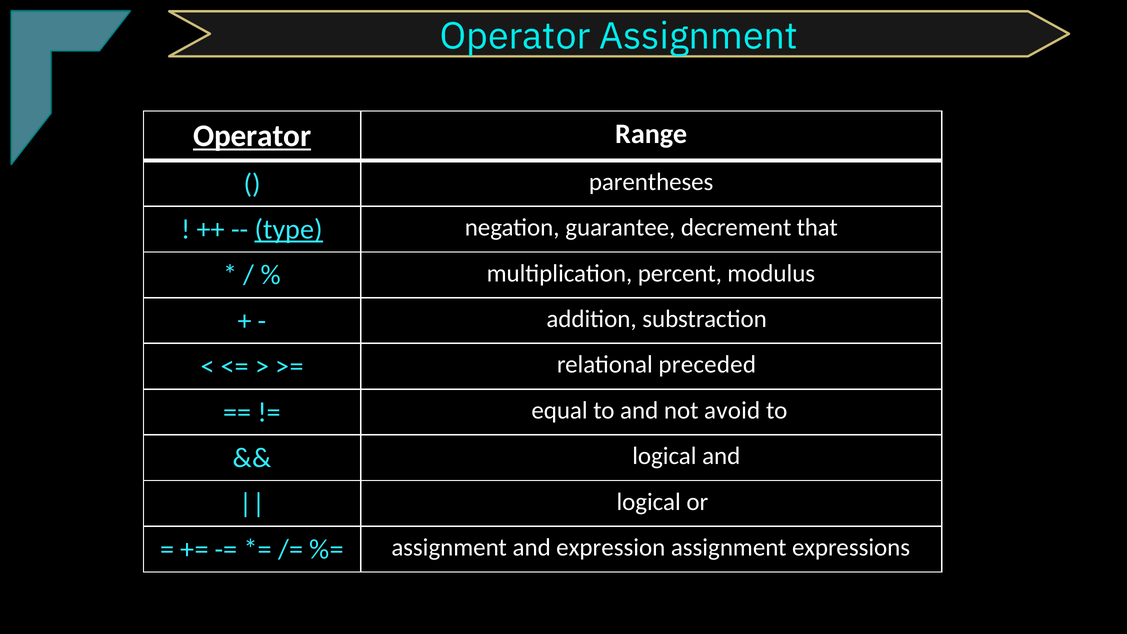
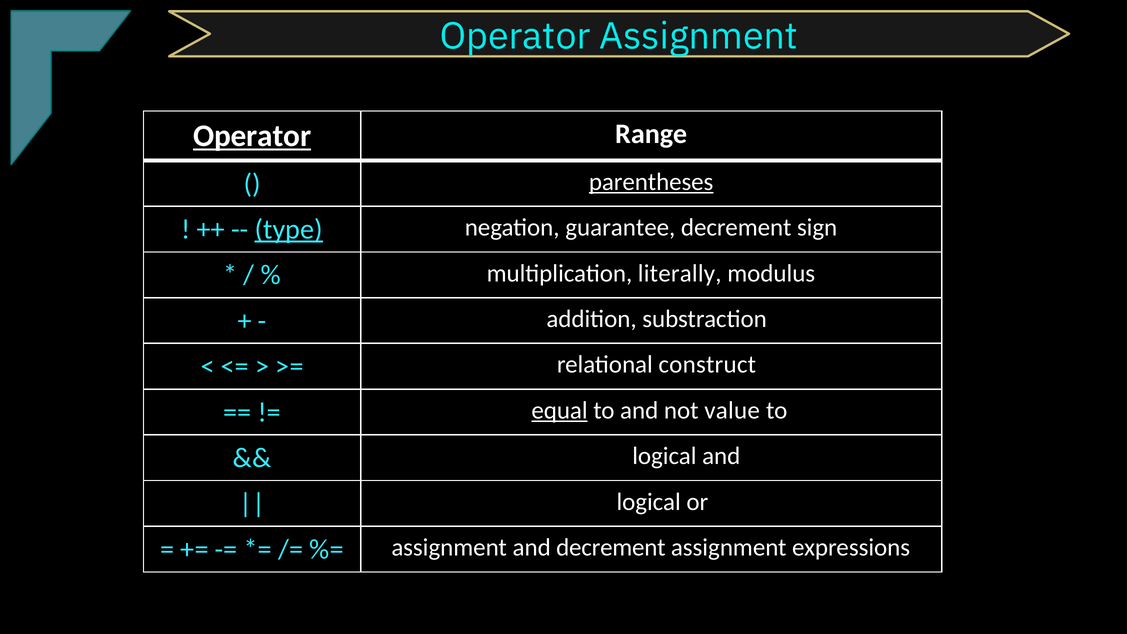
parentheses underline: none -> present
that: that -> sign
percent: percent -> literally
preceded: preceded -> construct
equal underline: none -> present
avoid: avoid -> value
and expression: expression -> decrement
